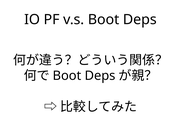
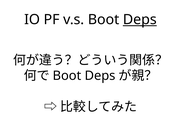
Deps at (140, 20) underline: none -> present
